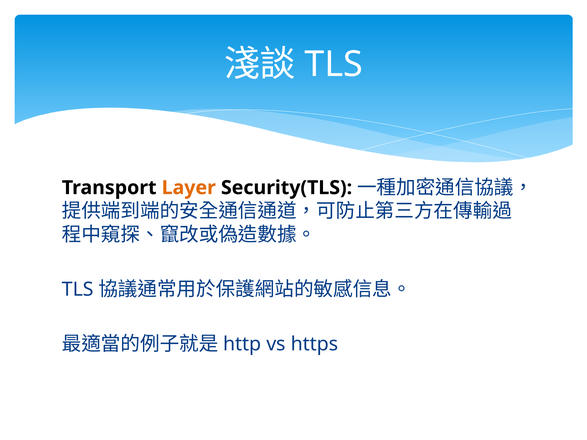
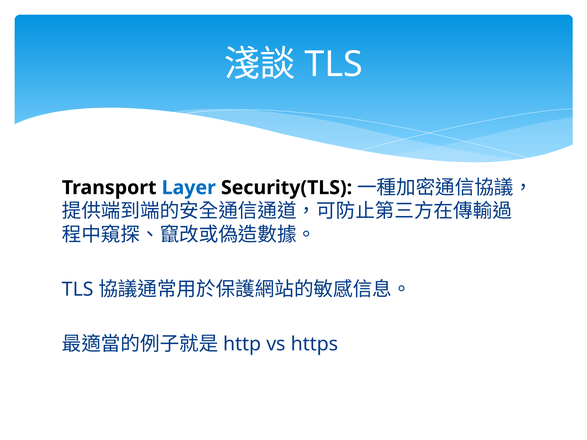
Layer colour: orange -> blue
